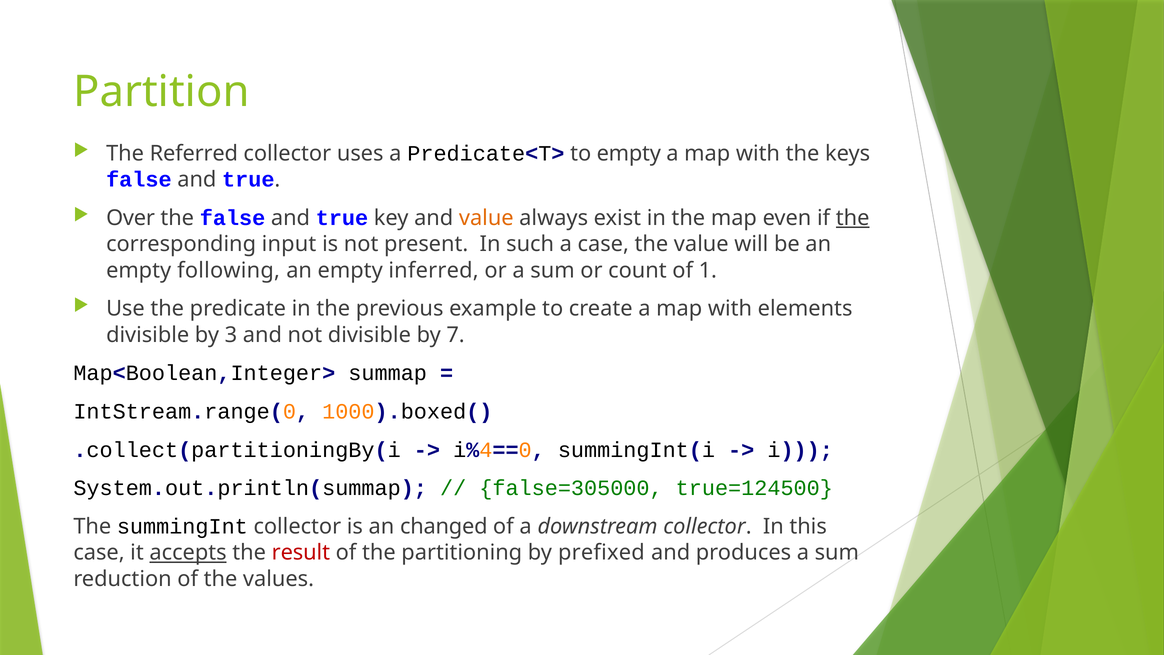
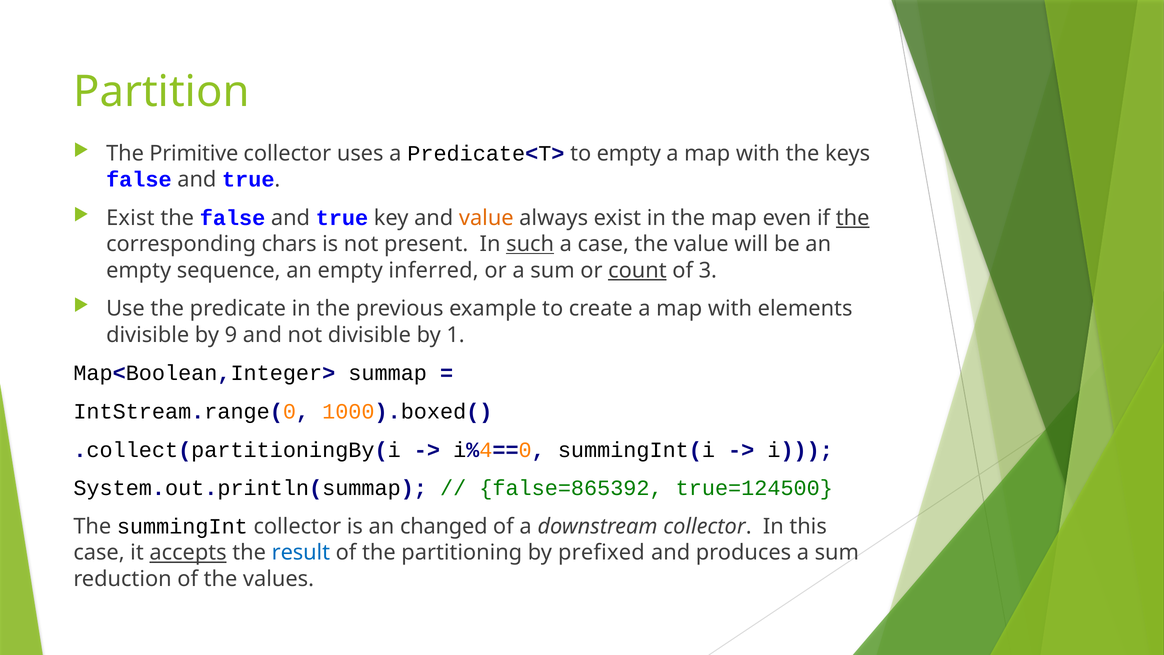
Referred: Referred -> Primitive
Over at (131, 218): Over -> Exist
input: input -> chars
such underline: none -> present
following: following -> sequence
count underline: none -> present
1: 1 -> 3
3: 3 -> 9
7: 7 -> 1
false=305000: false=305000 -> false=865392
result colour: red -> blue
